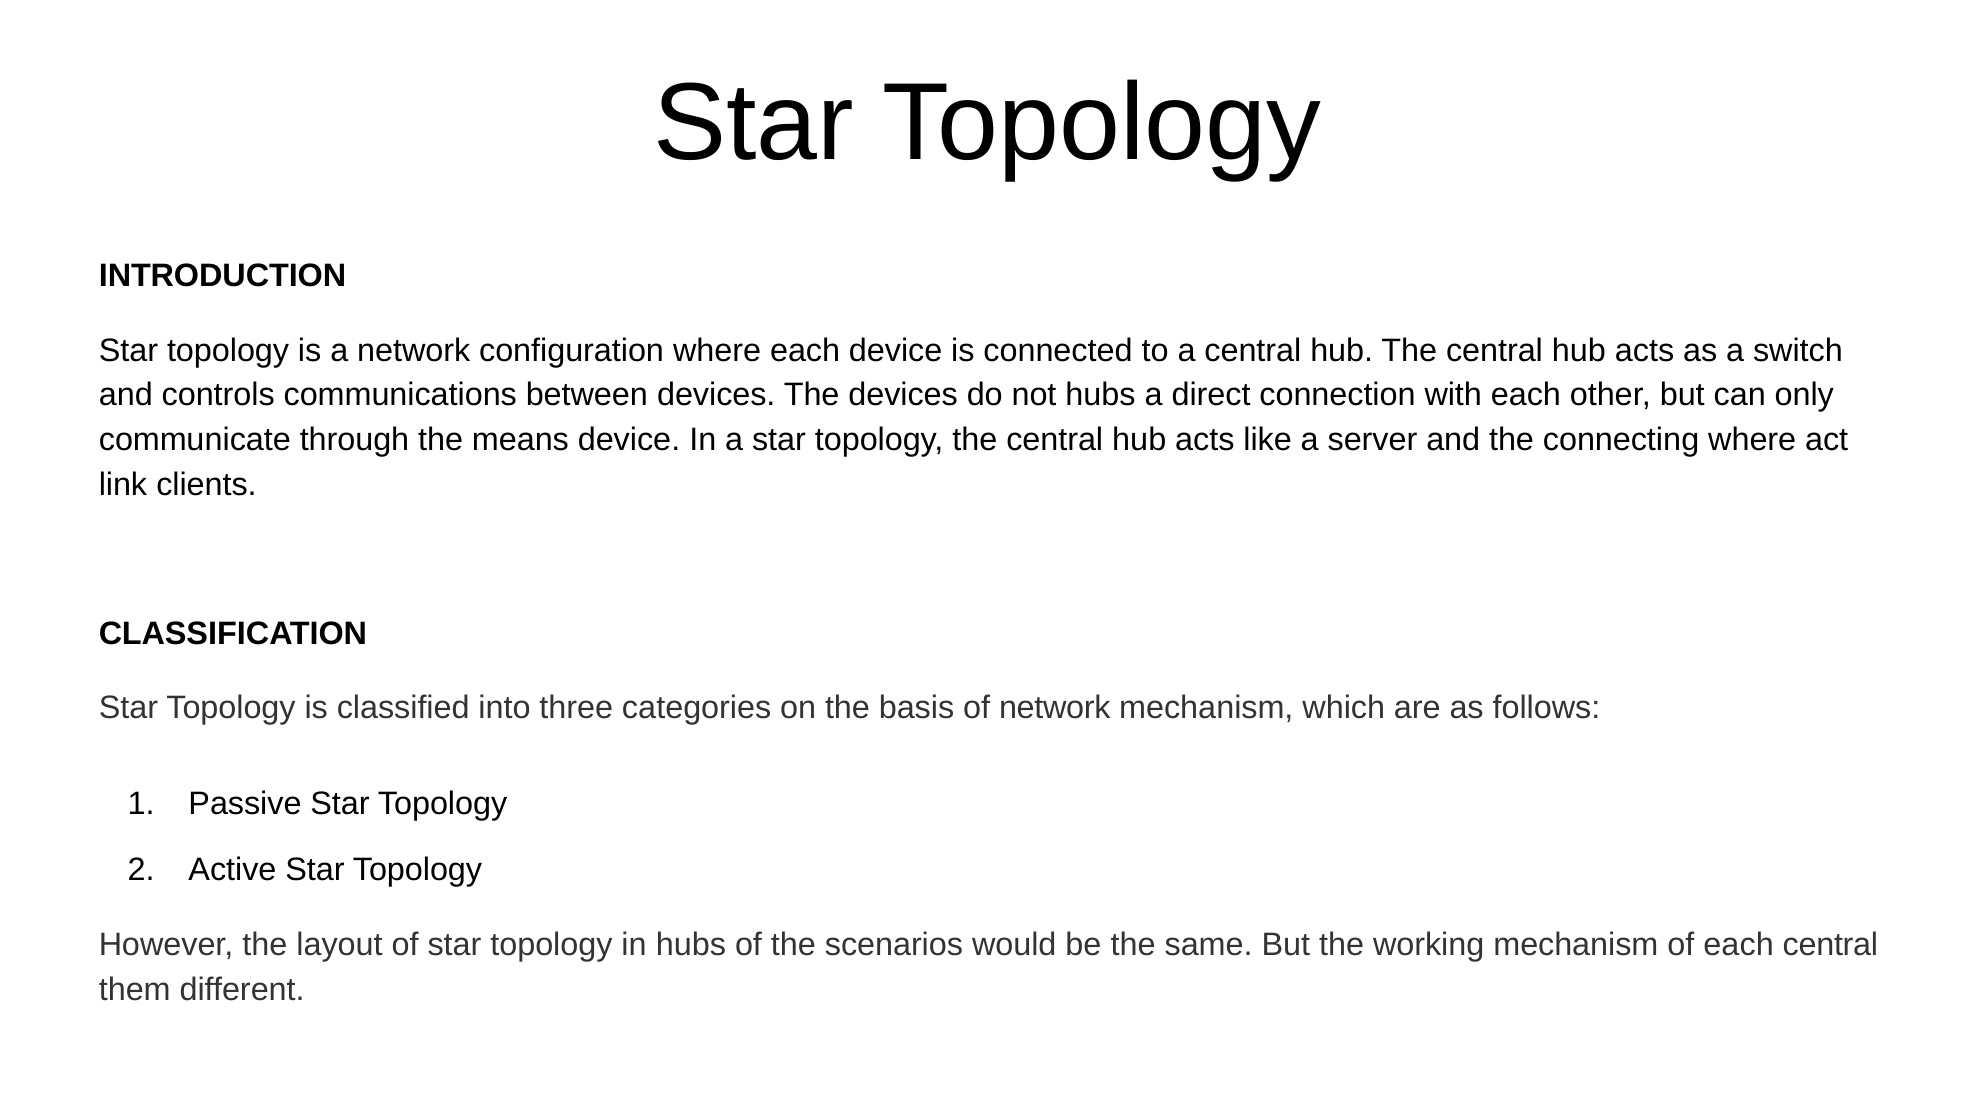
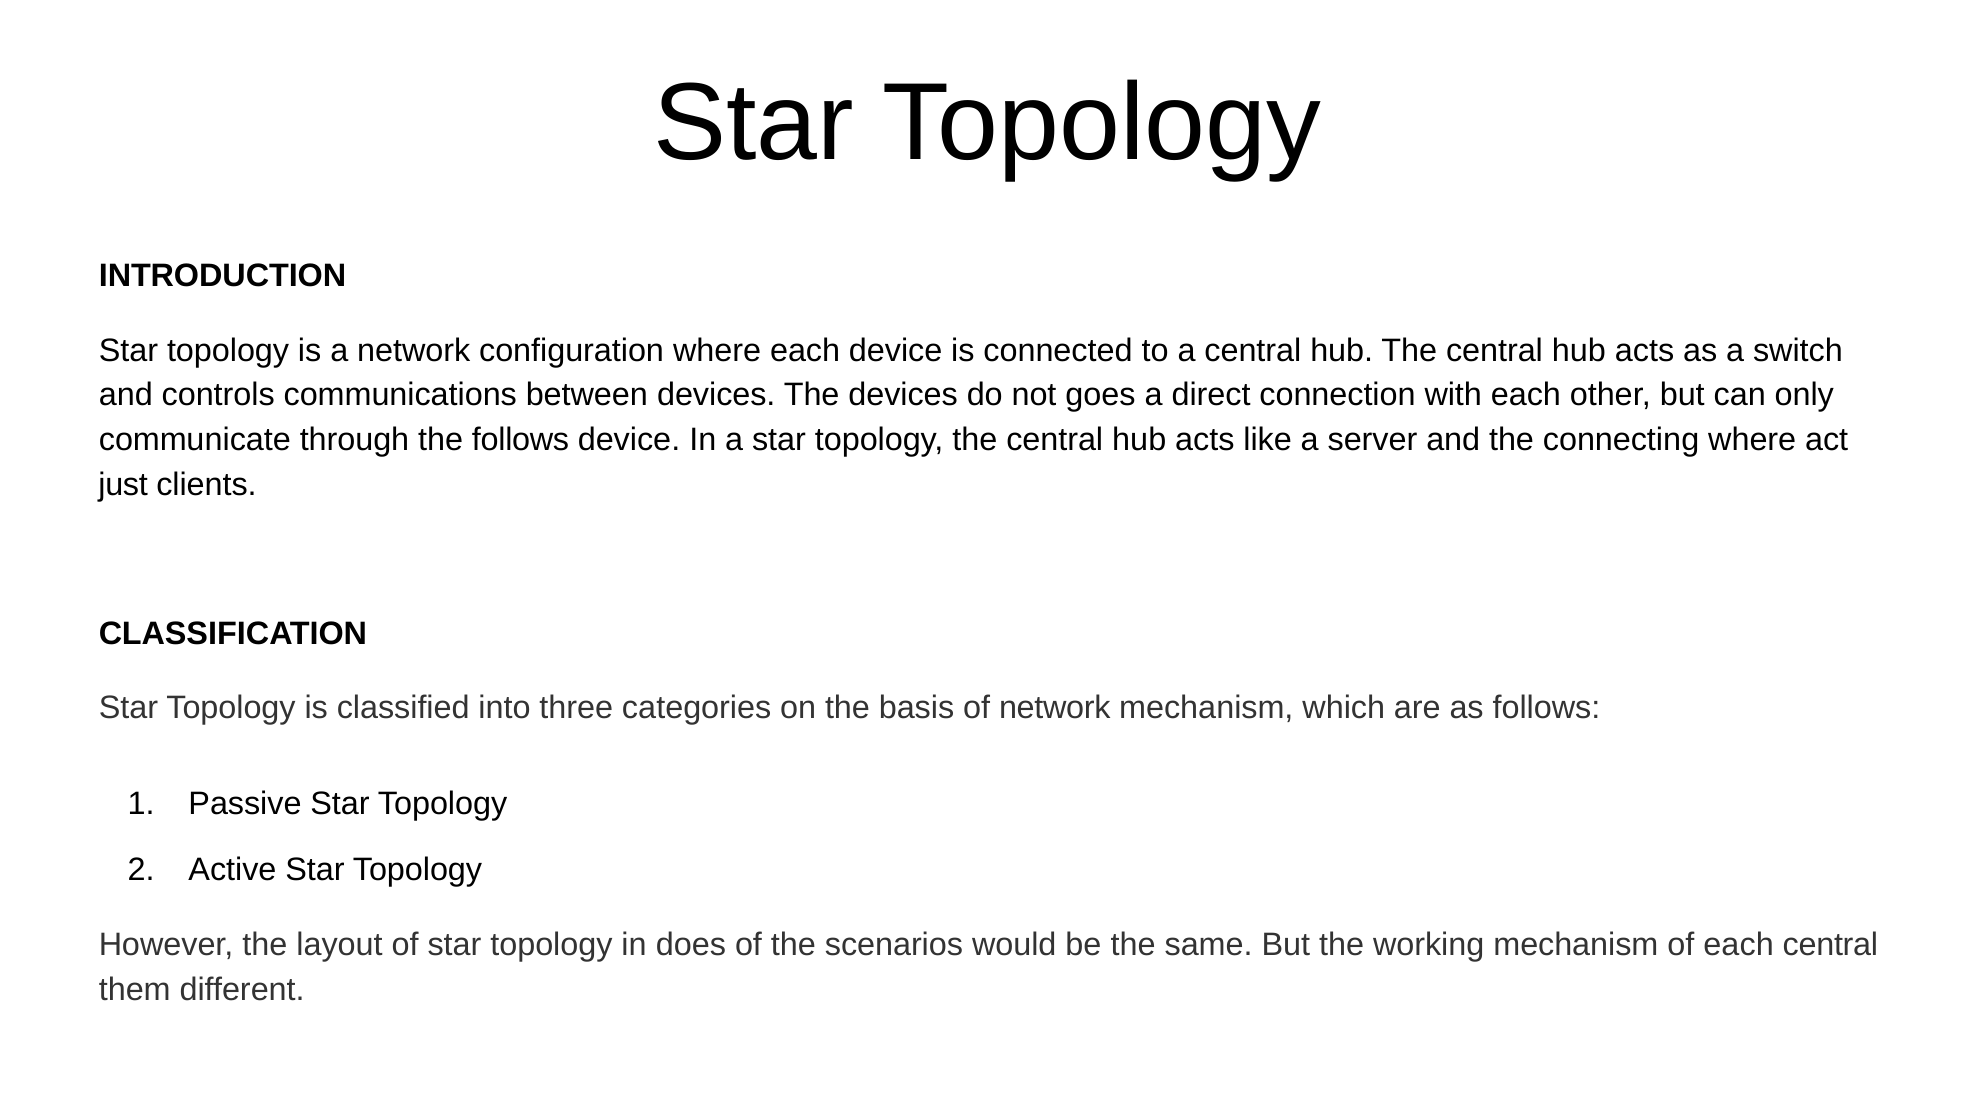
not hubs: hubs -> goes
the means: means -> follows
link: link -> just
in hubs: hubs -> does
